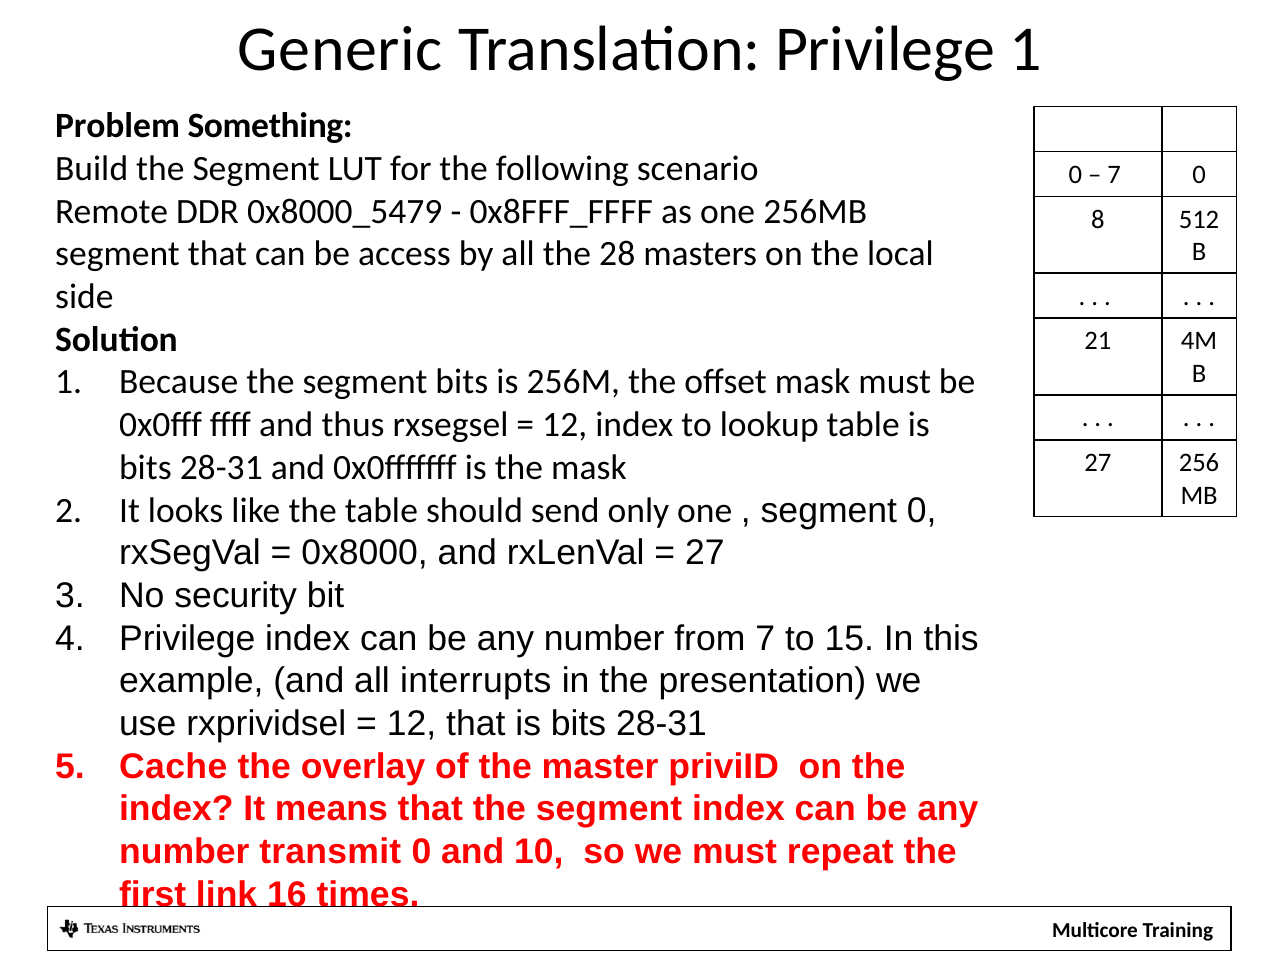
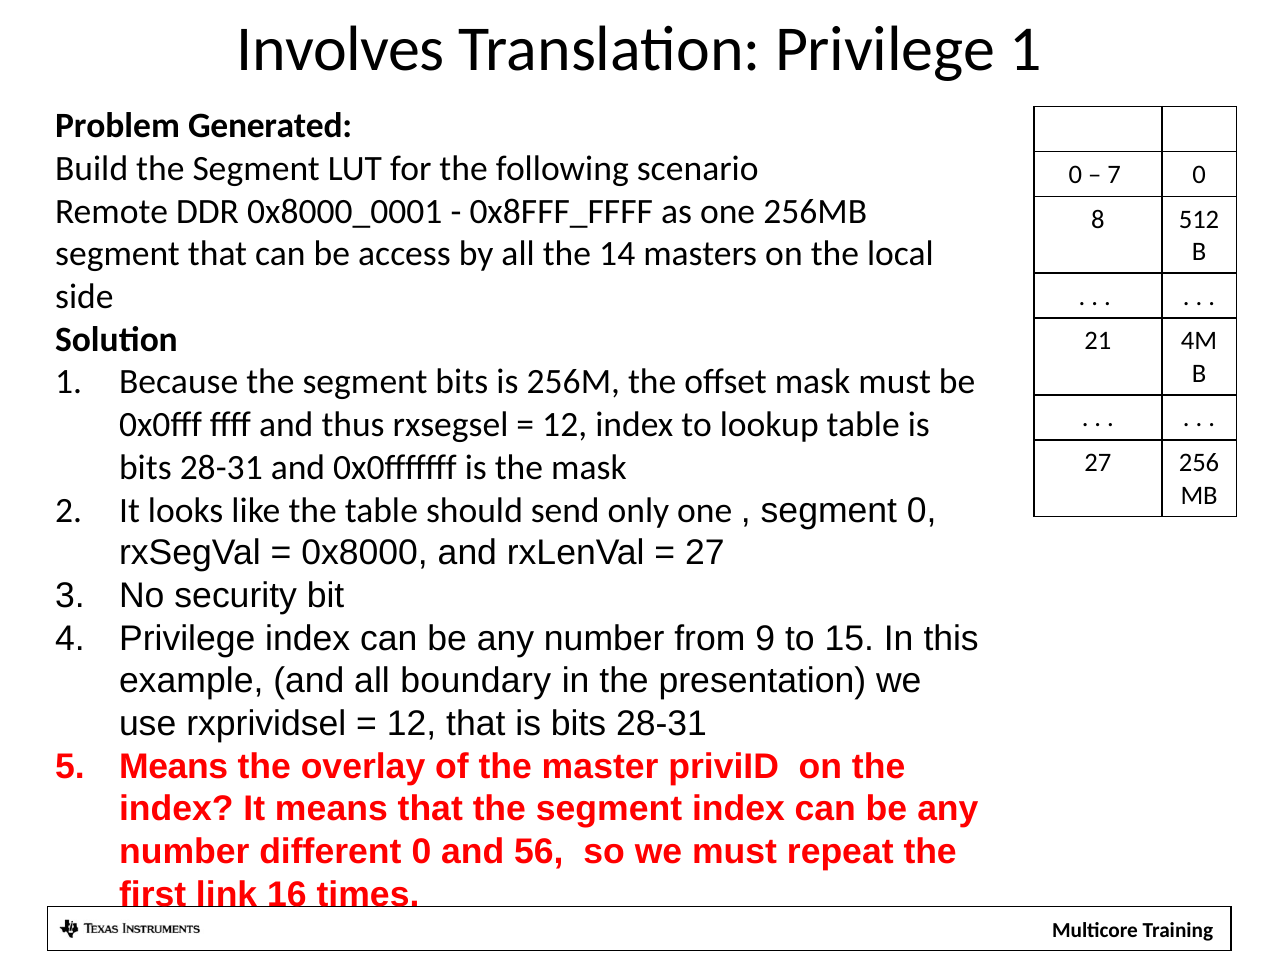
Generic: Generic -> Involves
Something: Something -> Generated
0x8000_5479: 0x8000_5479 -> 0x8000_0001
28: 28 -> 14
from 7: 7 -> 9
interrupts: interrupts -> boundary
Cache at (173, 766): Cache -> Means
transmit: transmit -> different
10: 10 -> 56
